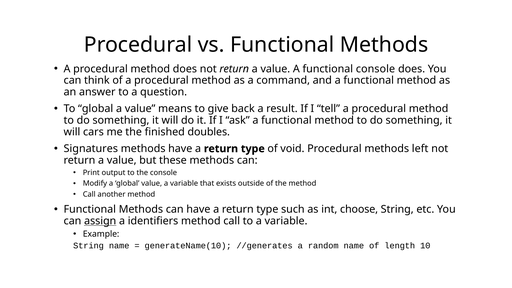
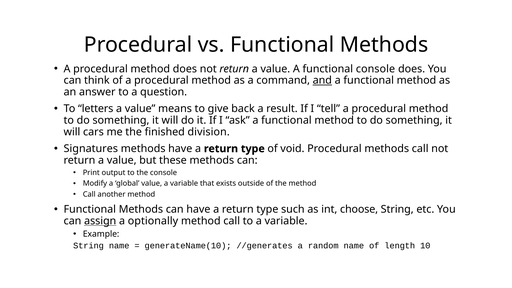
and underline: none -> present
To global: global -> letters
doubles: doubles -> division
methods left: left -> call
identifiers: identifiers -> optionally
